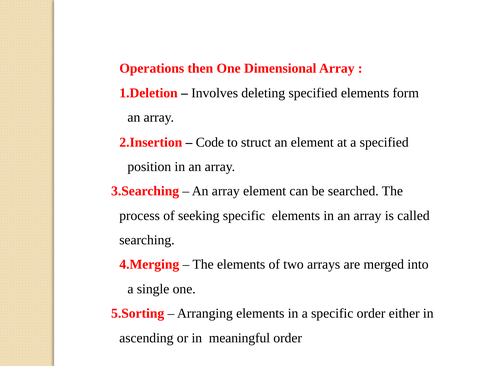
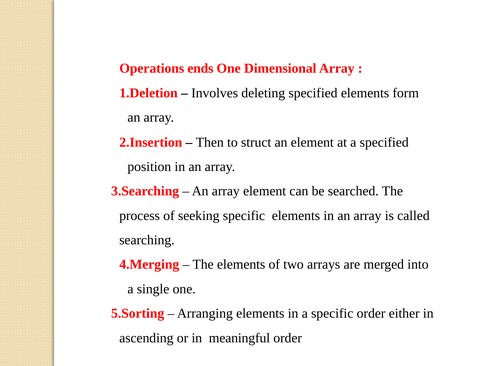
then: then -> ends
Code: Code -> Then
